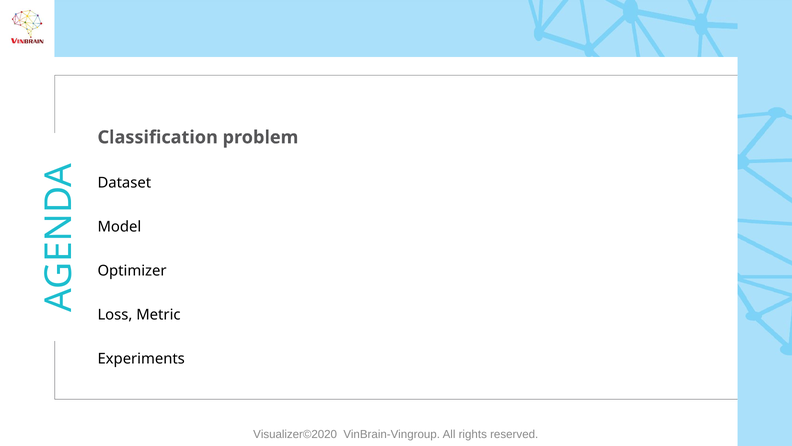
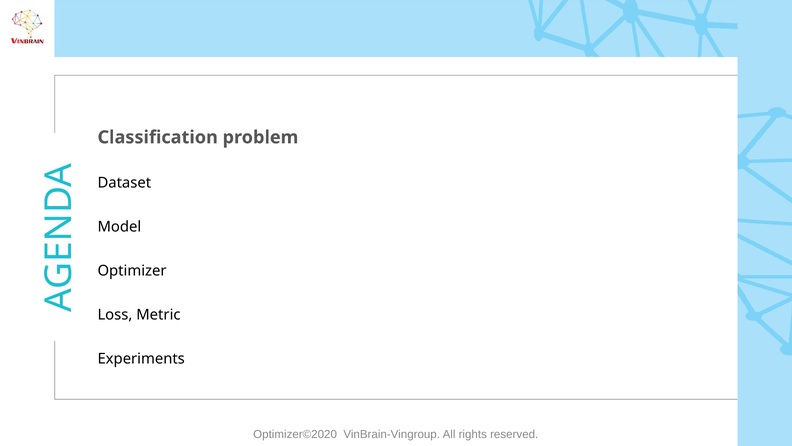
Visualizer©2020: Visualizer©2020 -> Optimizer©2020
